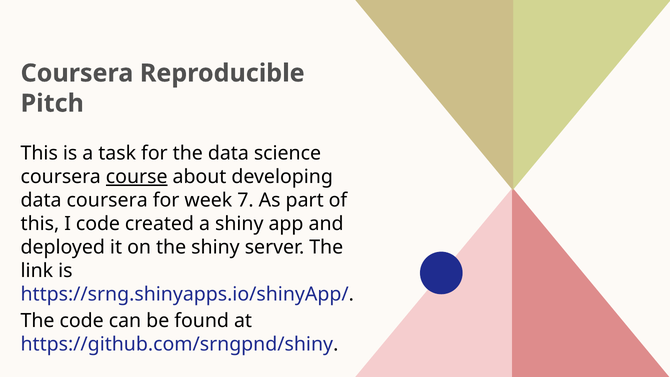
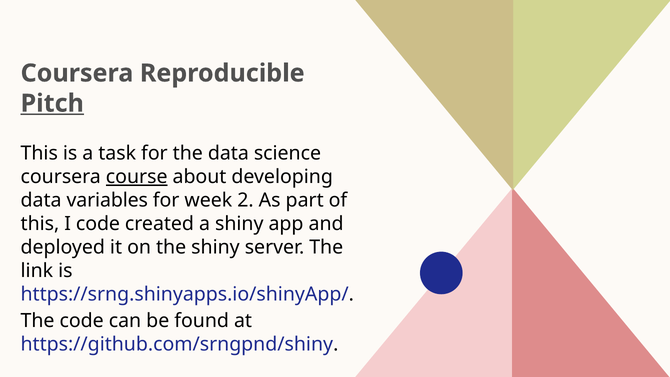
Pitch underline: none -> present
data coursera: coursera -> variables
7: 7 -> 2
